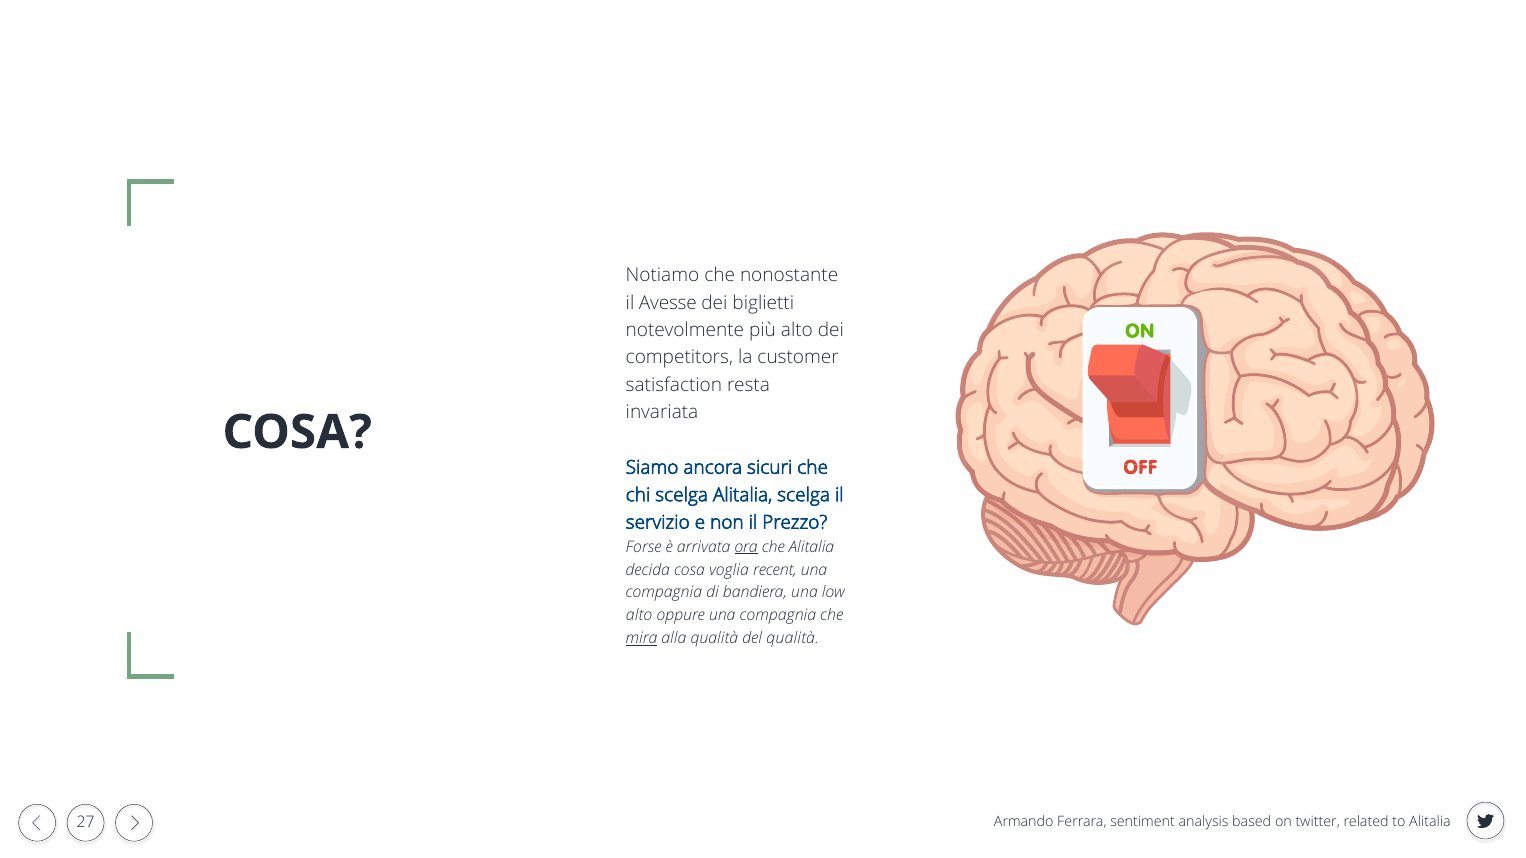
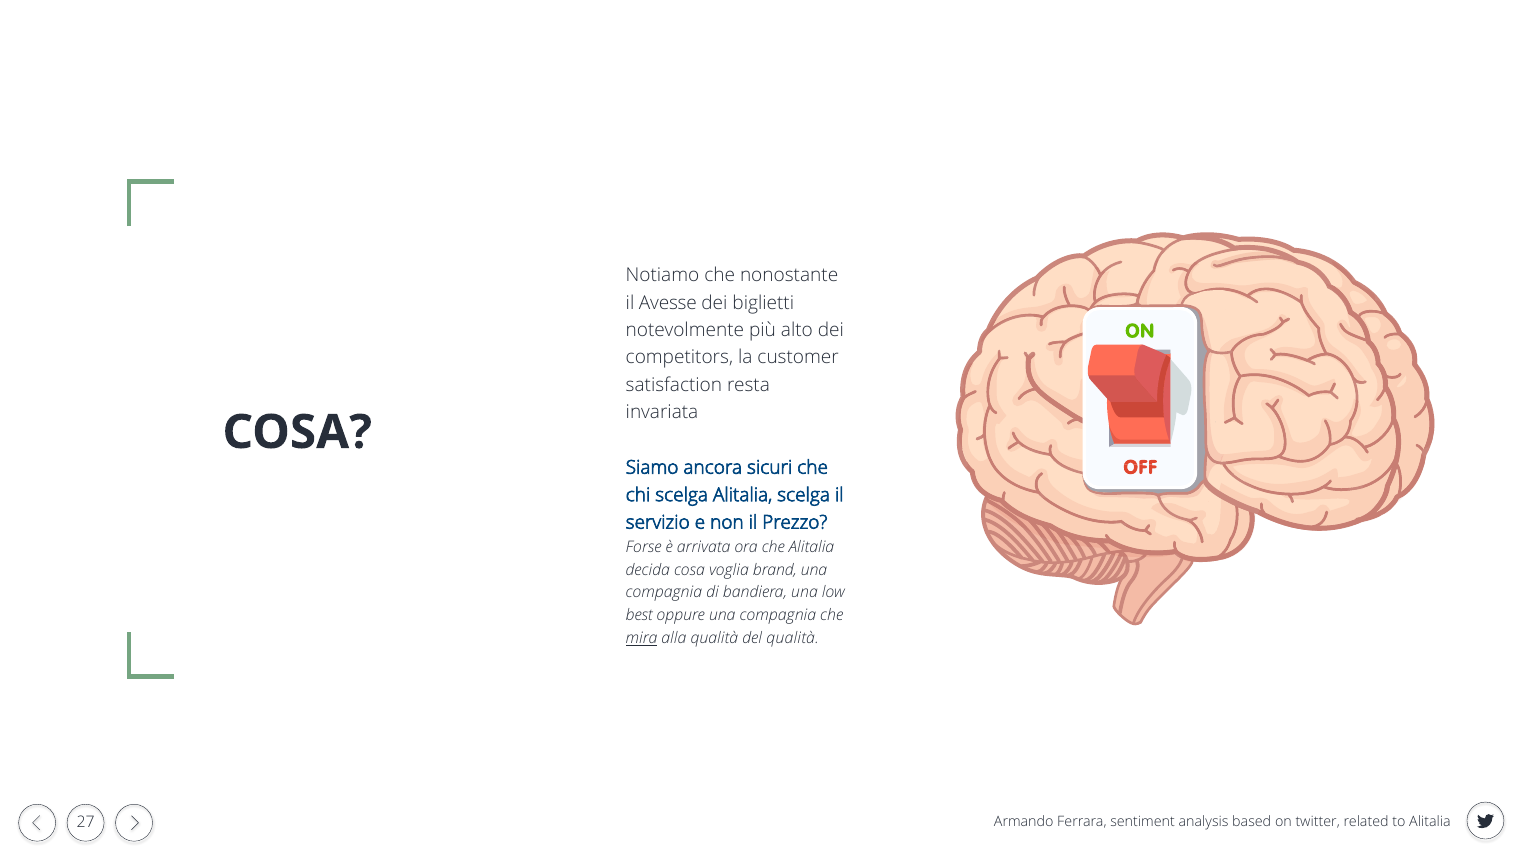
ora underline: present -> none
recent: recent -> brand
alto at (639, 616): alto -> best
